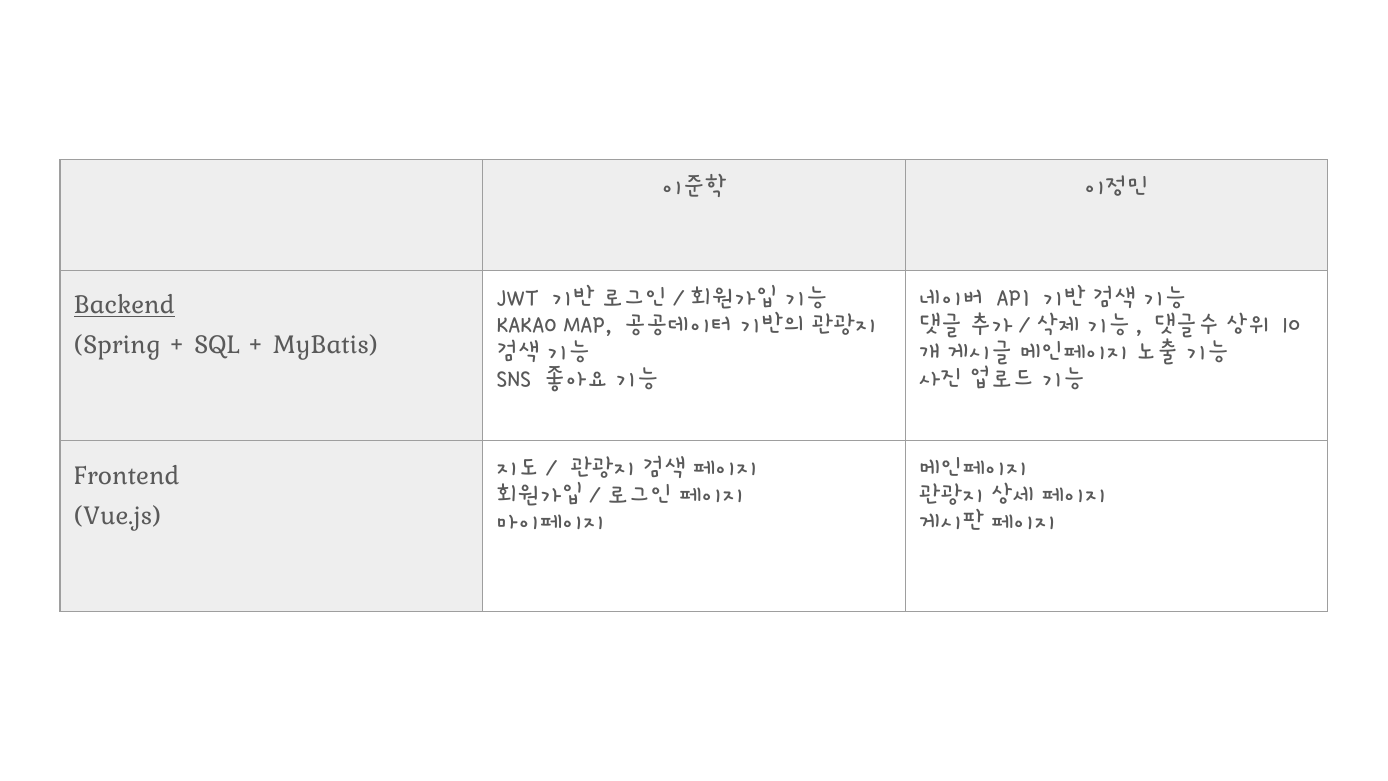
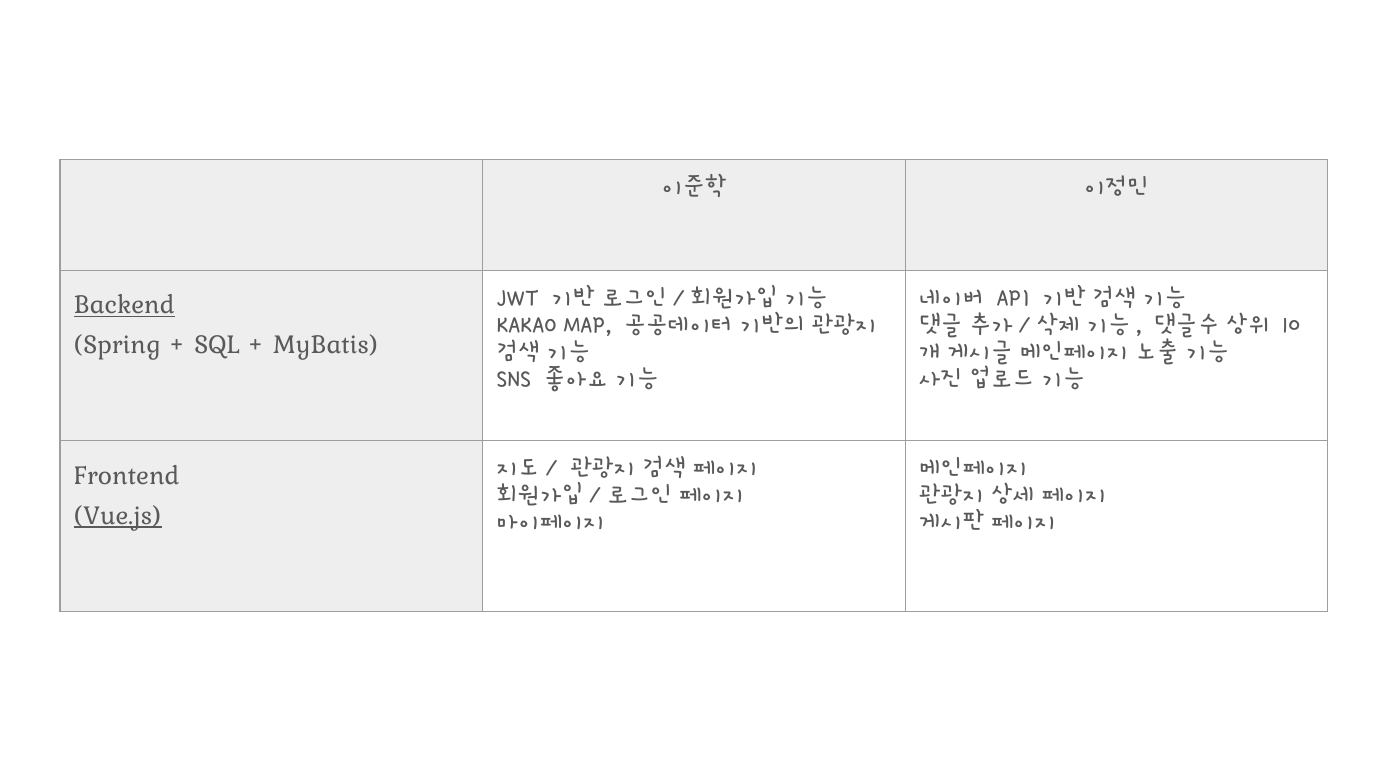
Vue.js underline: none -> present
